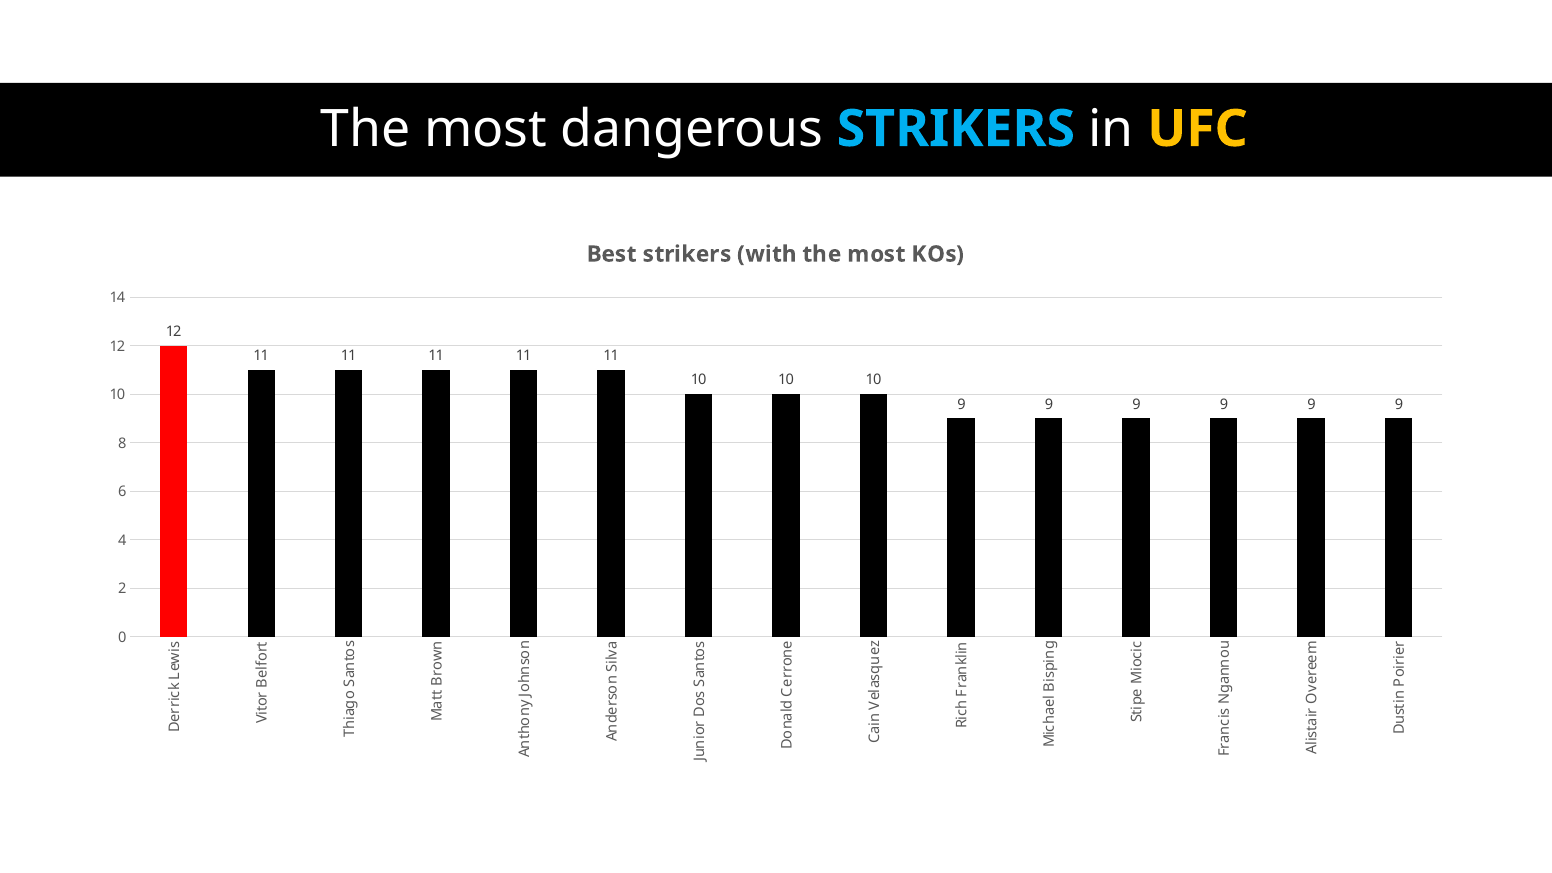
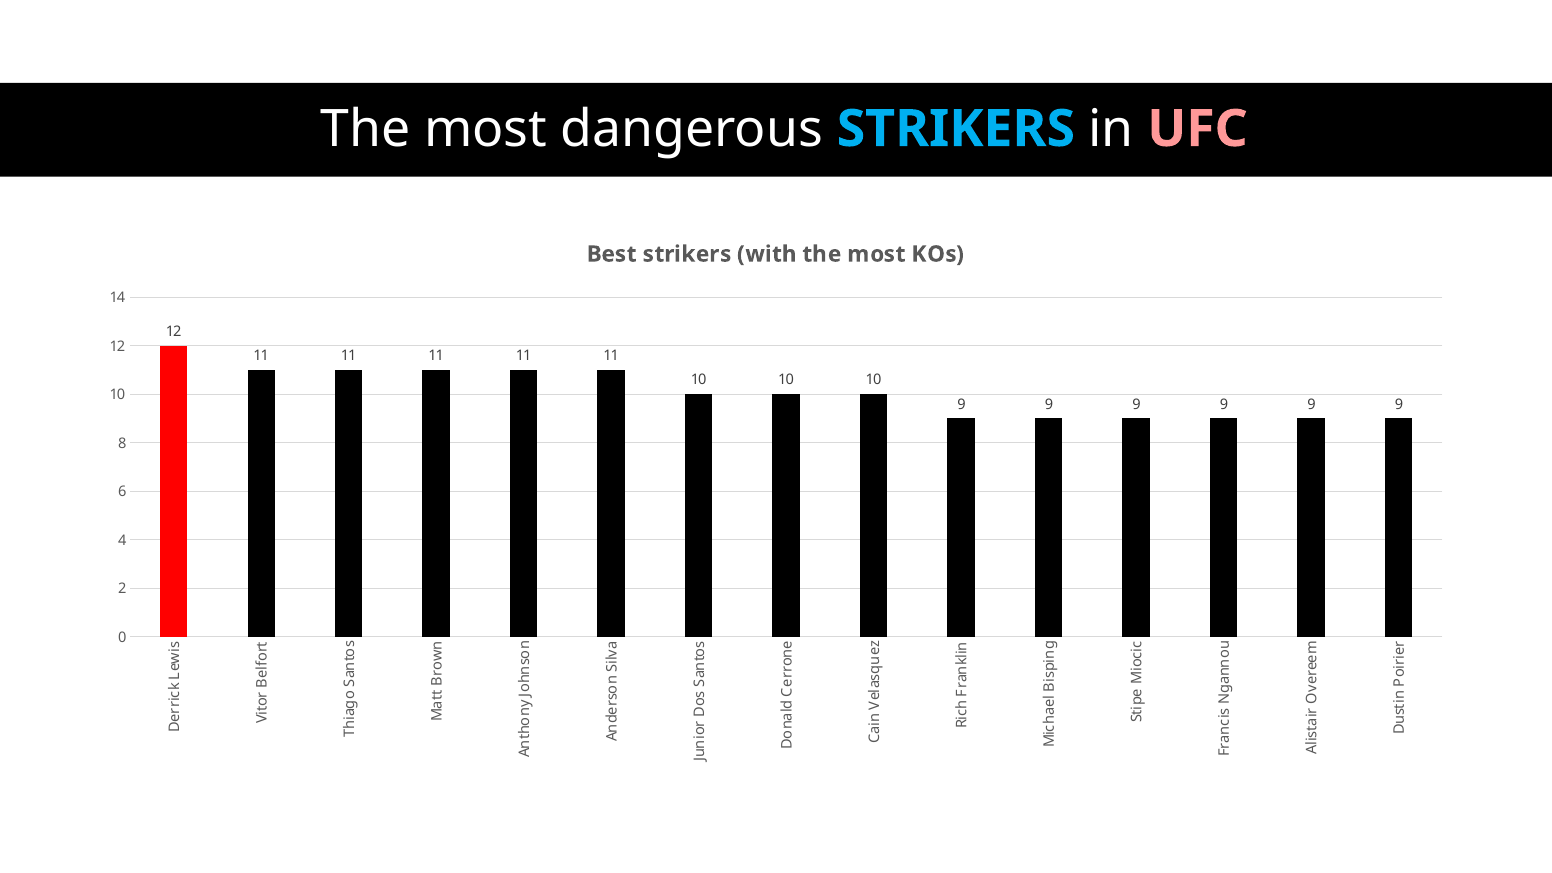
UFC colour: yellow -> pink
